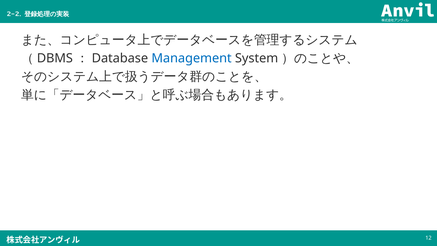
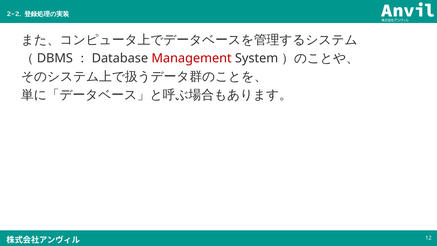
Management colour: blue -> red
